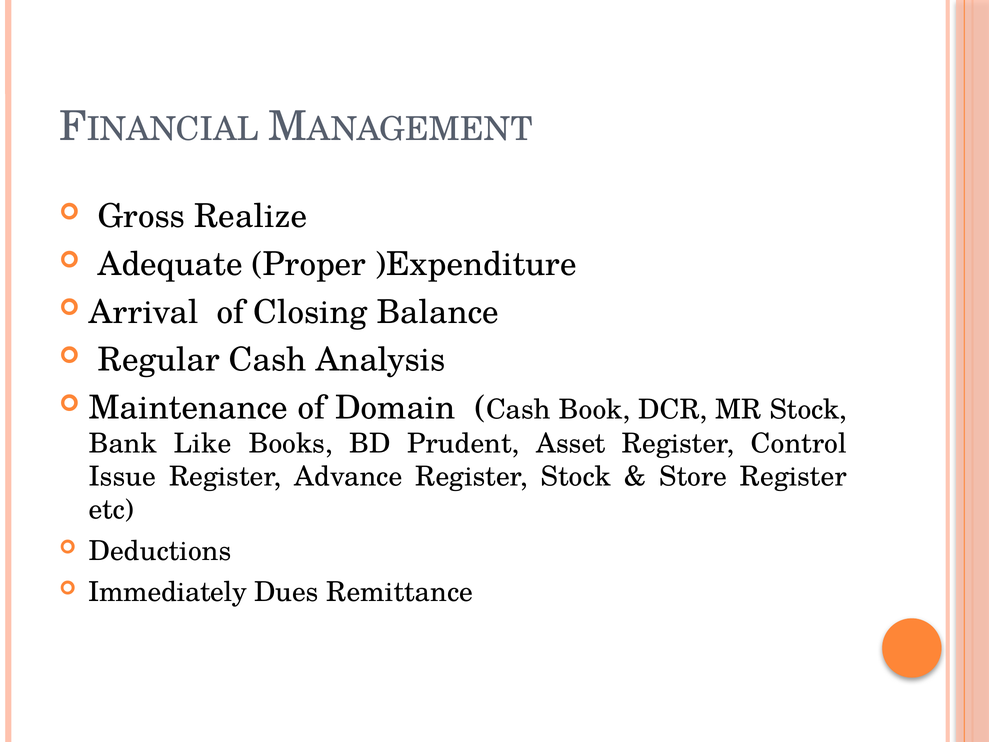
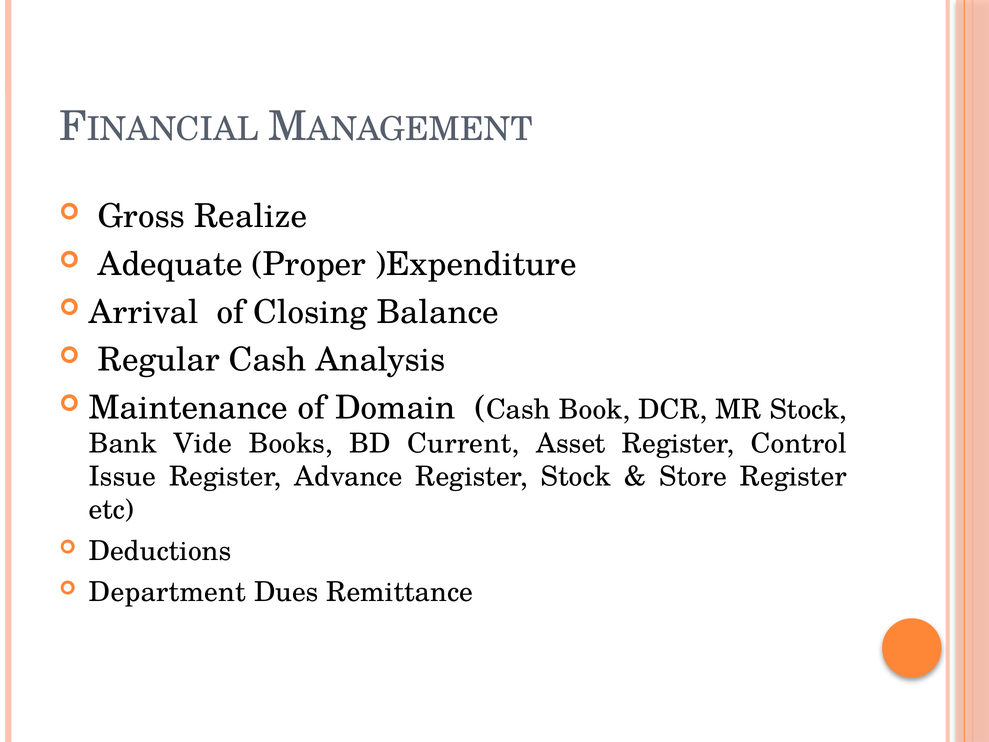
Like: Like -> Vide
Prudent: Prudent -> Current
Immediately: Immediately -> Department
